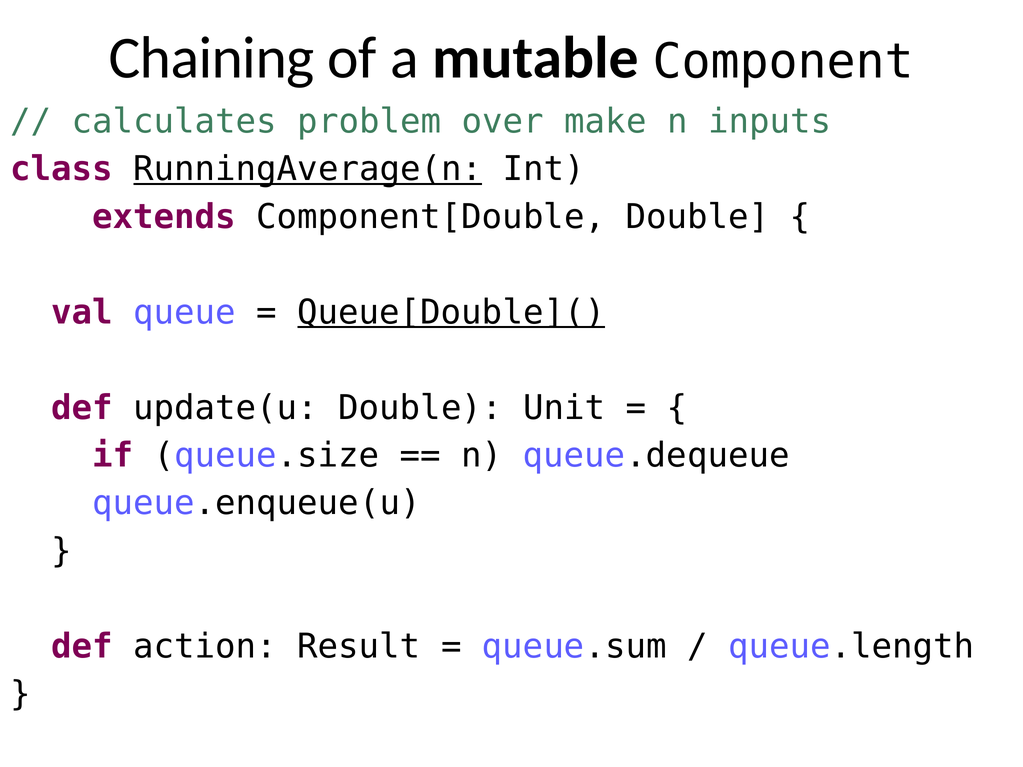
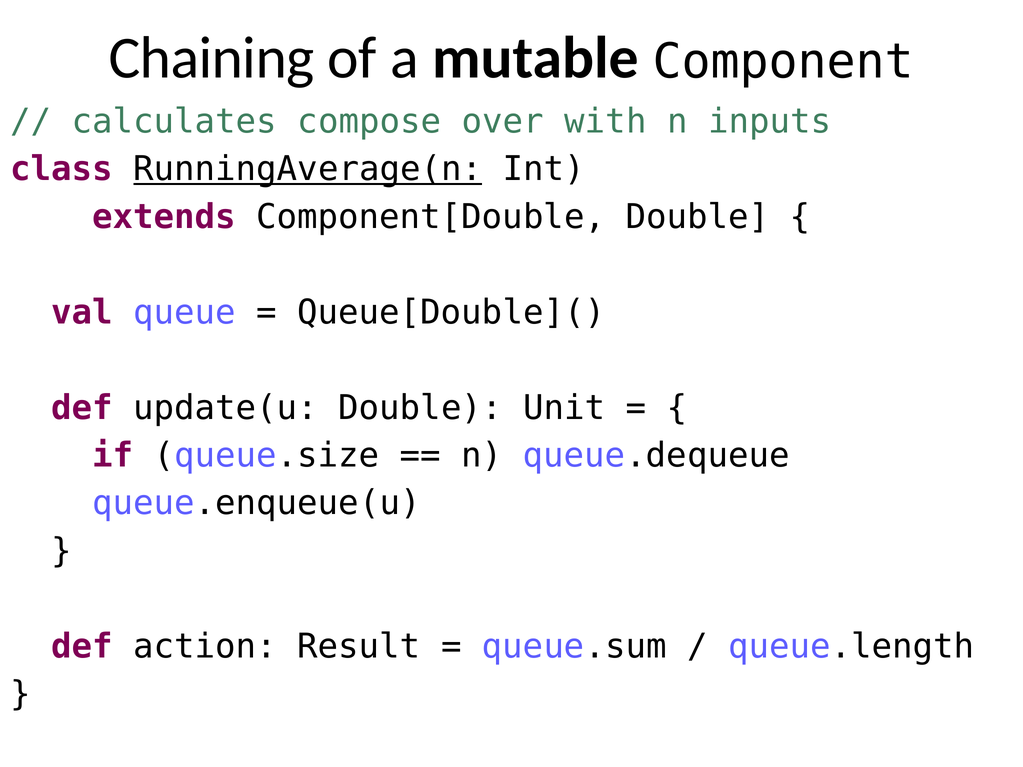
problem: problem -> compose
make: make -> with
Queue[Double]( underline: present -> none
